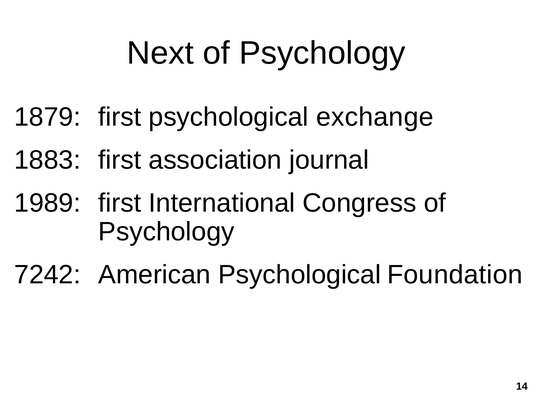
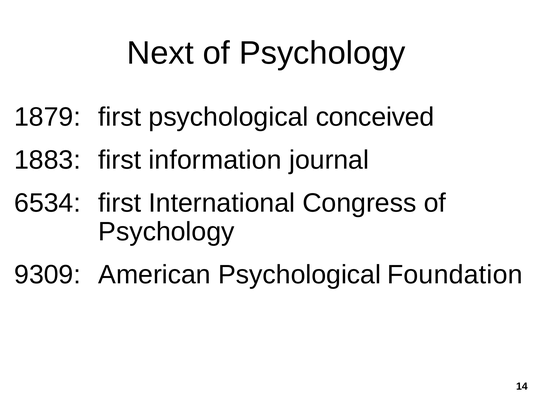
exchange: exchange -> conceived
association: association -> information
1989: 1989 -> 6534
7242: 7242 -> 9309
